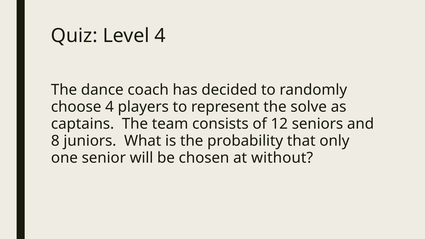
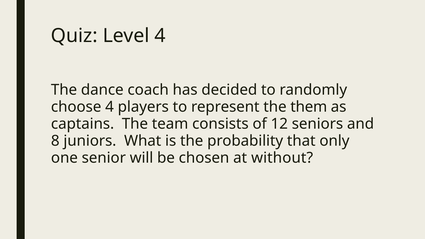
solve: solve -> them
